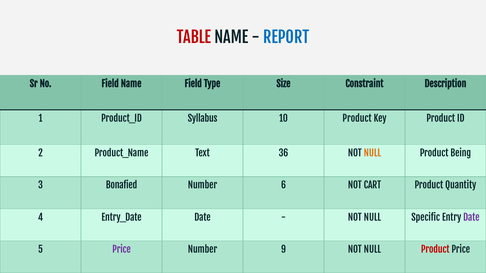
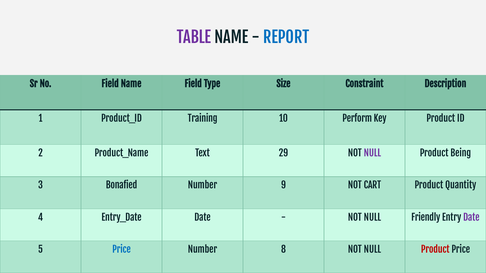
TABLE colour: red -> purple
Syllabus: Syllabus -> Training
10 Product: Product -> Perform
36: 36 -> 29
NULL at (372, 154) colour: orange -> purple
6: 6 -> 9
Specific: Specific -> Friendly
Price at (122, 250) colour: purple -> blue
9: 9 -> 8
